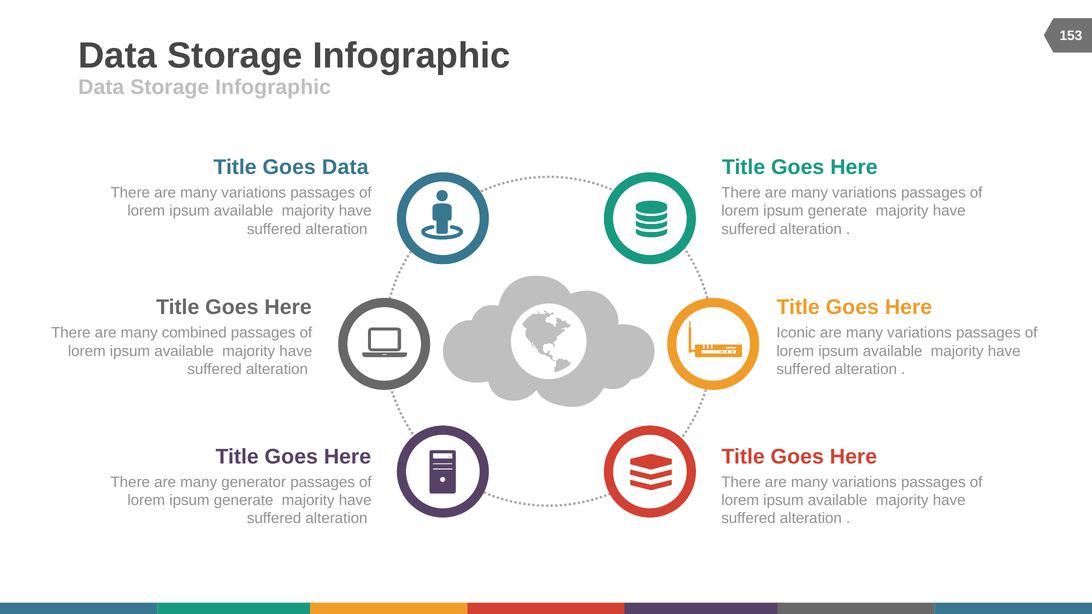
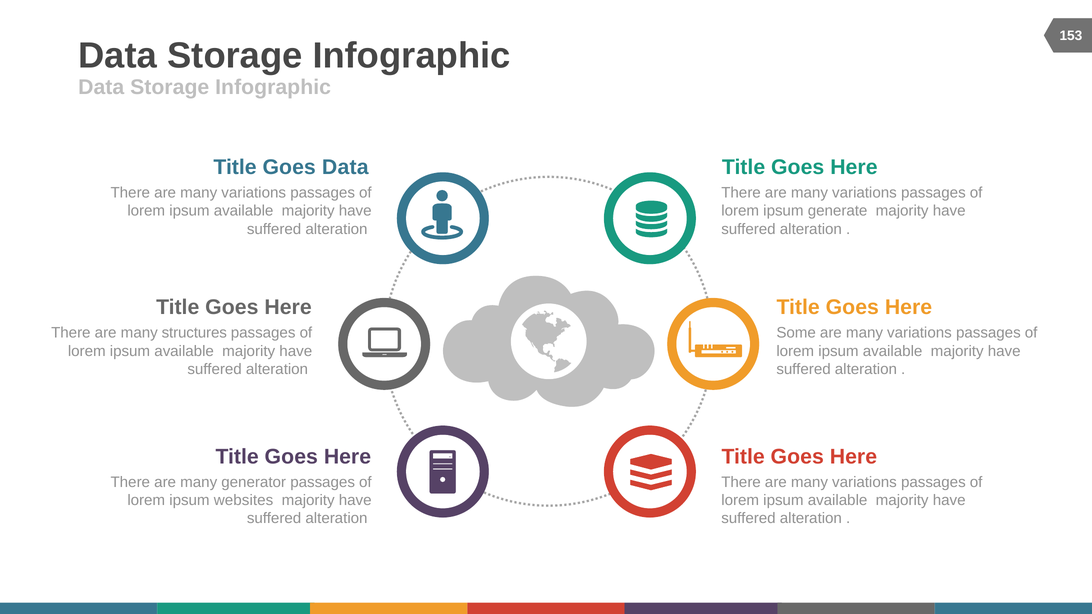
combined: combined -> structures
Iconic: Iconic -> Some
generate at (244, 500): generate -> websites
